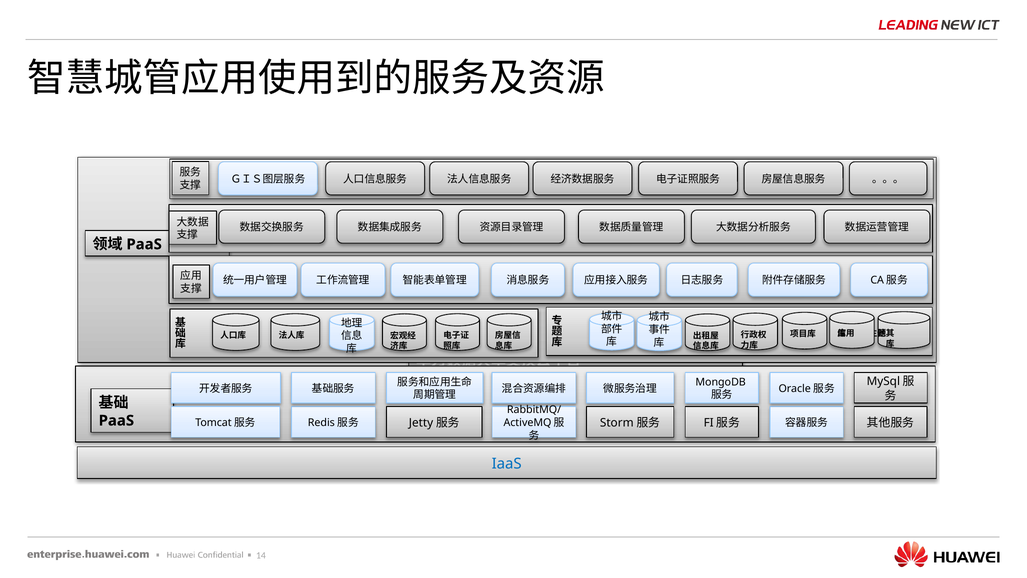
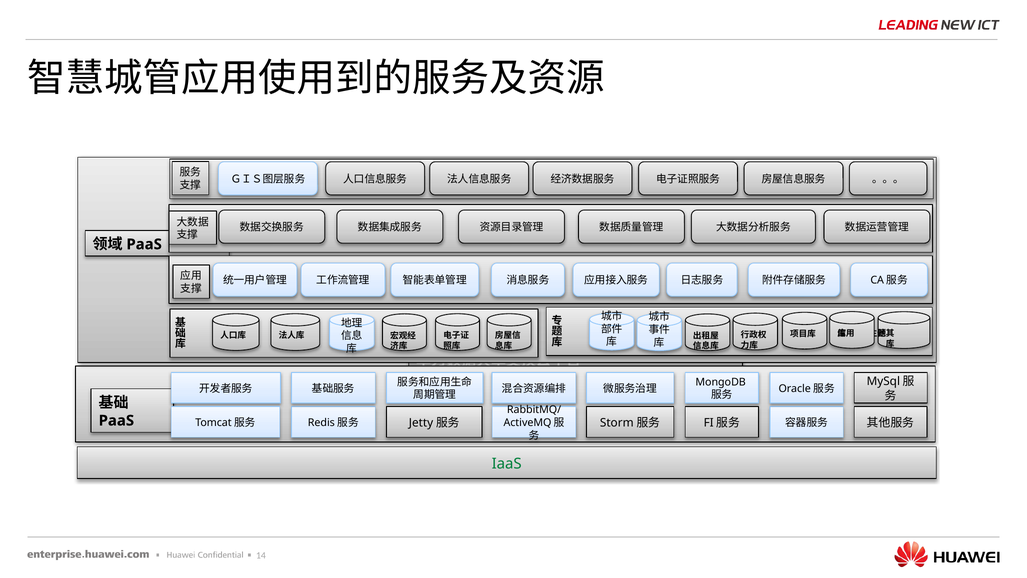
IaaS colour: blue -> green
